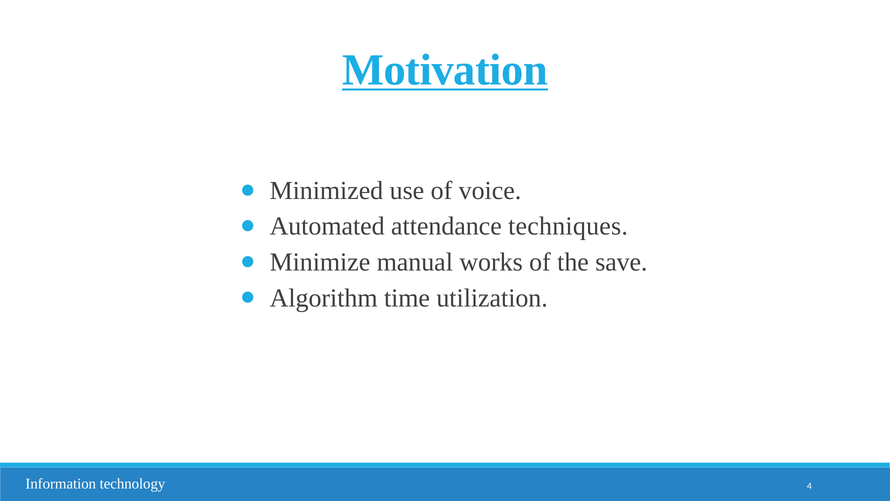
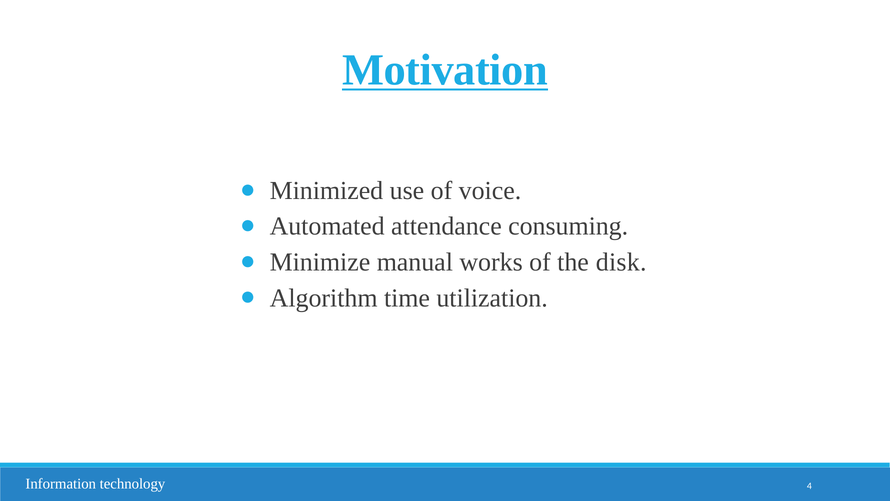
techniques: techniques -> consuming
save: save -> disk
